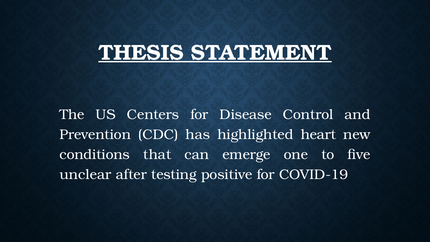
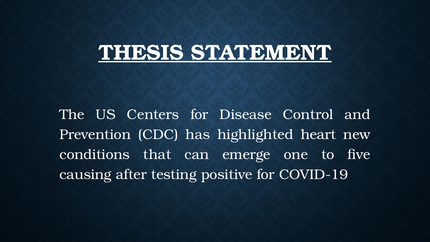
unclear: unclear -> causing
